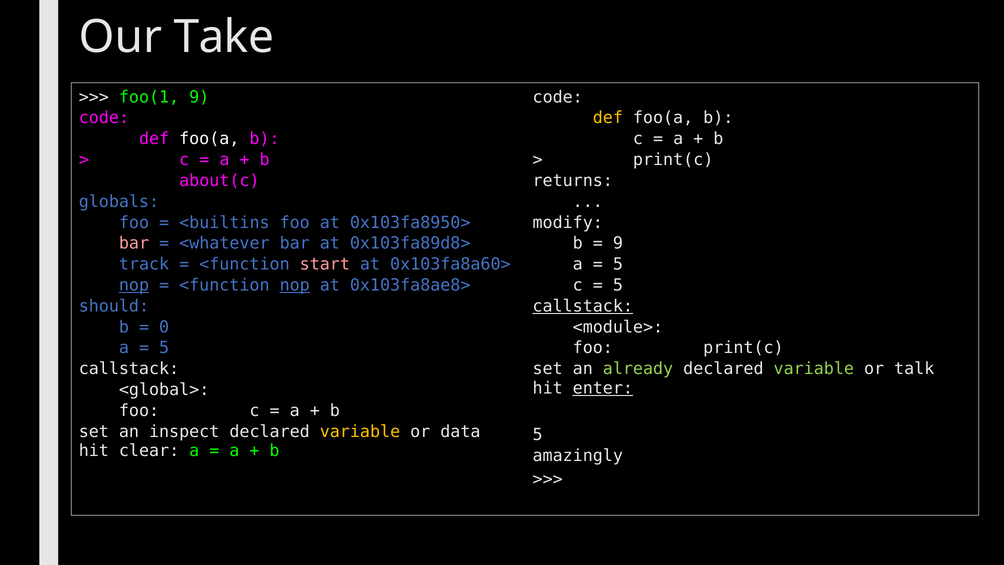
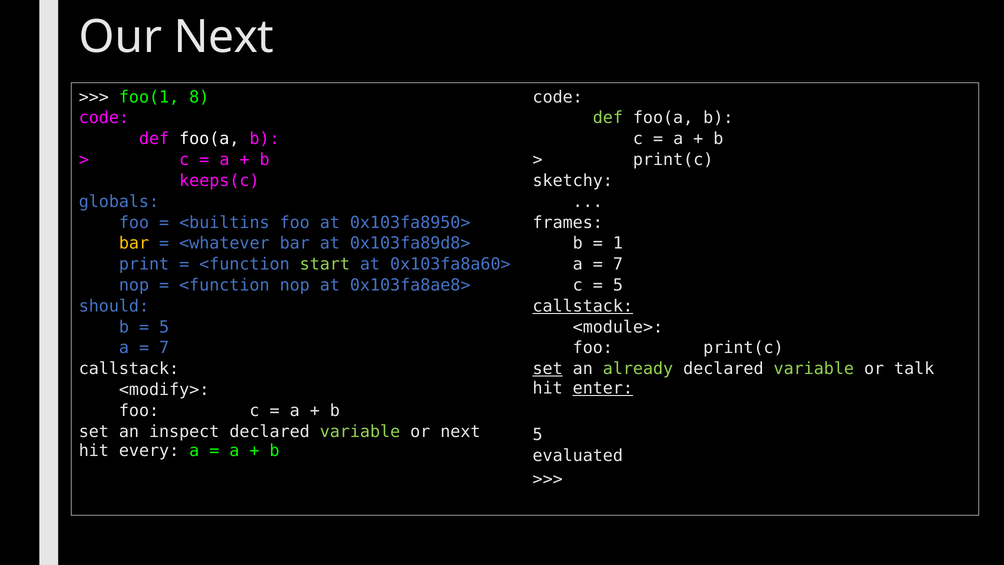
Our Take: Take -> Next
foo(1 9: 9 -> 8
def at (608, 118) colour: yellow -> light green
about(c: about(c -> keeps(c
returns: returns -> sketchy
modify: modify -> frames
bar at (134, 243) colour: pink -> yellow
9 at (618, 243): 9 -> 1
track: track -> print
start colour: pink -> light green
5 at (618, 264): 5 -> 7
nop at (134, 285) underline: present -> none
nop at (295, 285) underline: present -> none
0 at (164, 327): 0 -> 5
5 at (164, 348): 5 -> 7
set at (548, 369) underline: none -> present
<global>: <global> -> <modify>
variable at (360, 431) colour: yellow -> light green
or data: data -> next
clear: clear -> every
amazingly: amazingly -> evaluated
